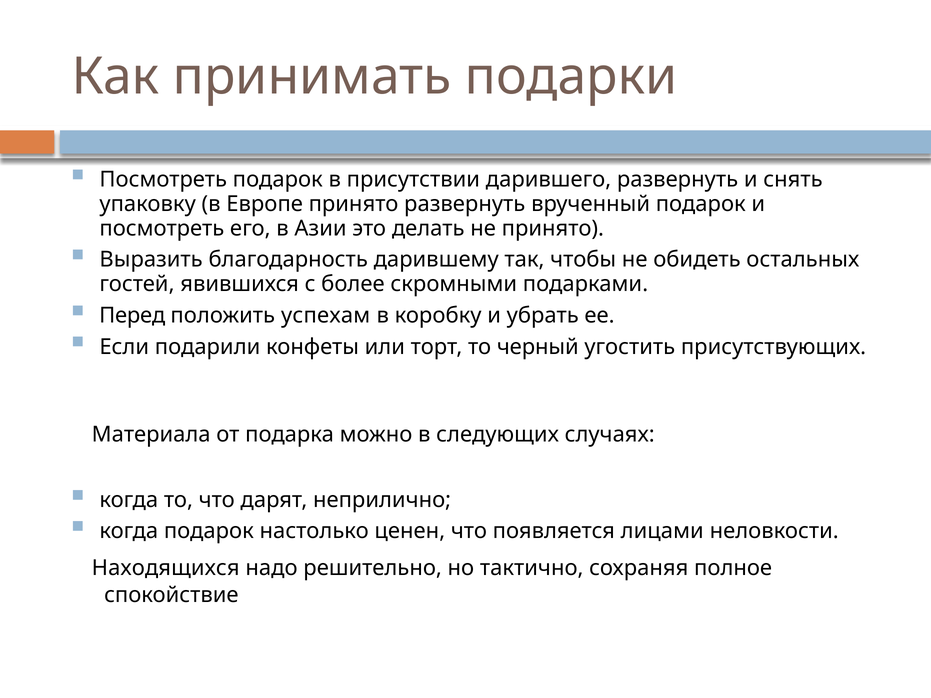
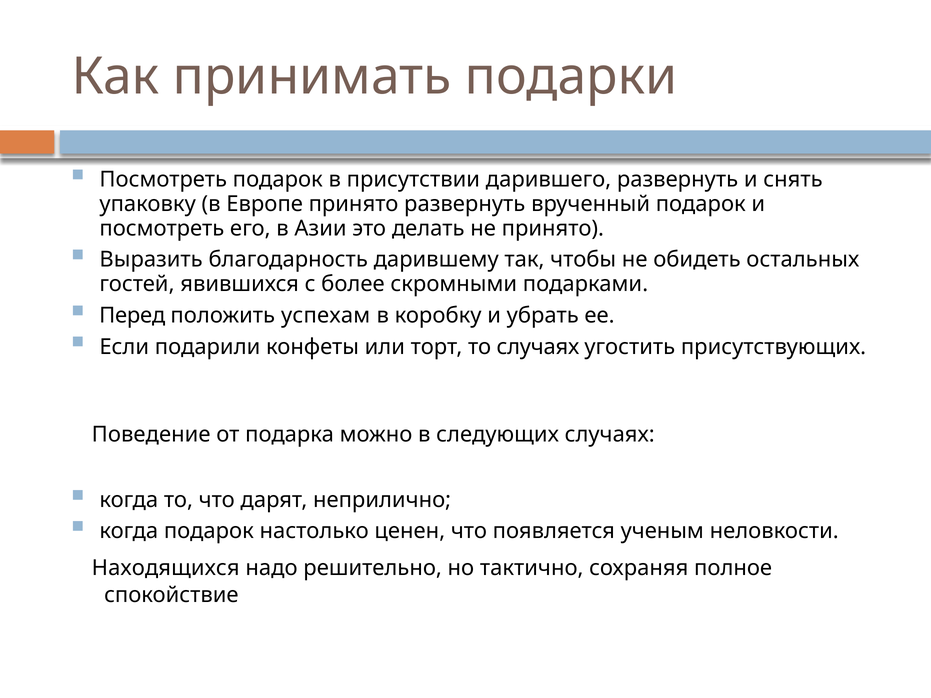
то черный: черный -> случаях
Материала: Материала -> Поведение
лицами: лицами -> ученым
